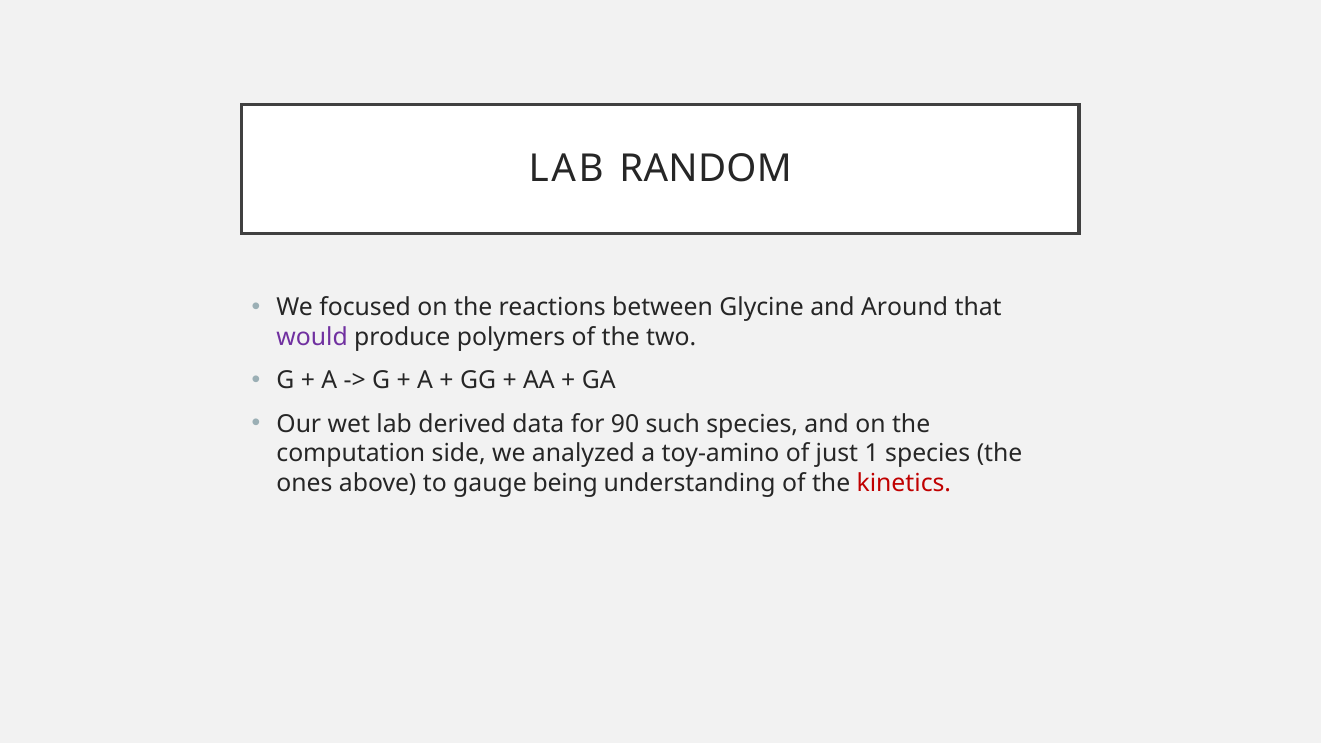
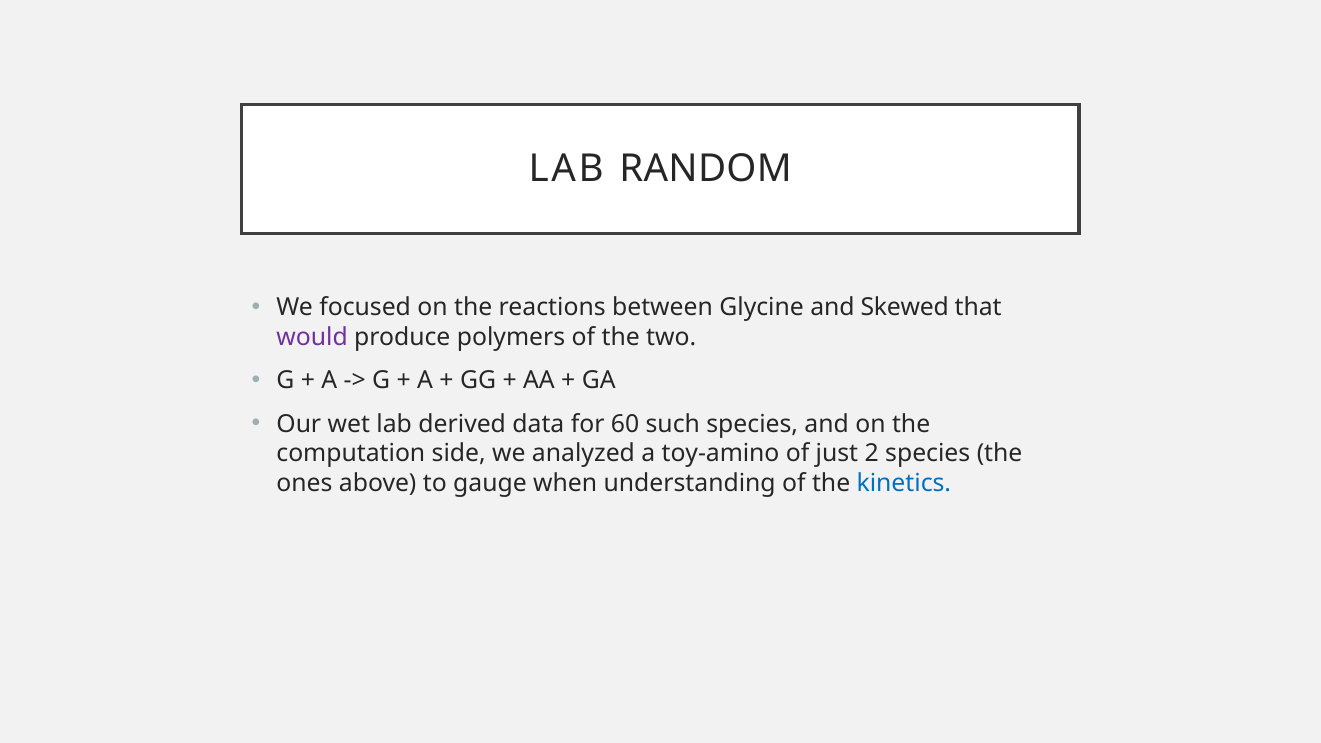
Around: Around -> Skewed
90: 90 -> 60
1: 1 -> 2
being: being -> when
kinetics colour: red -> blue
